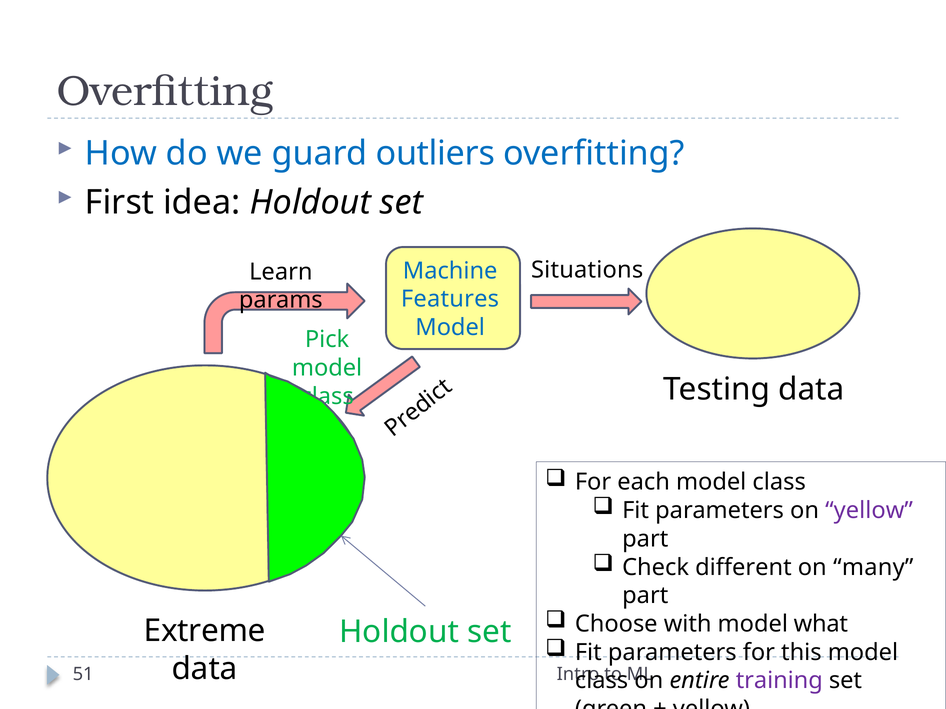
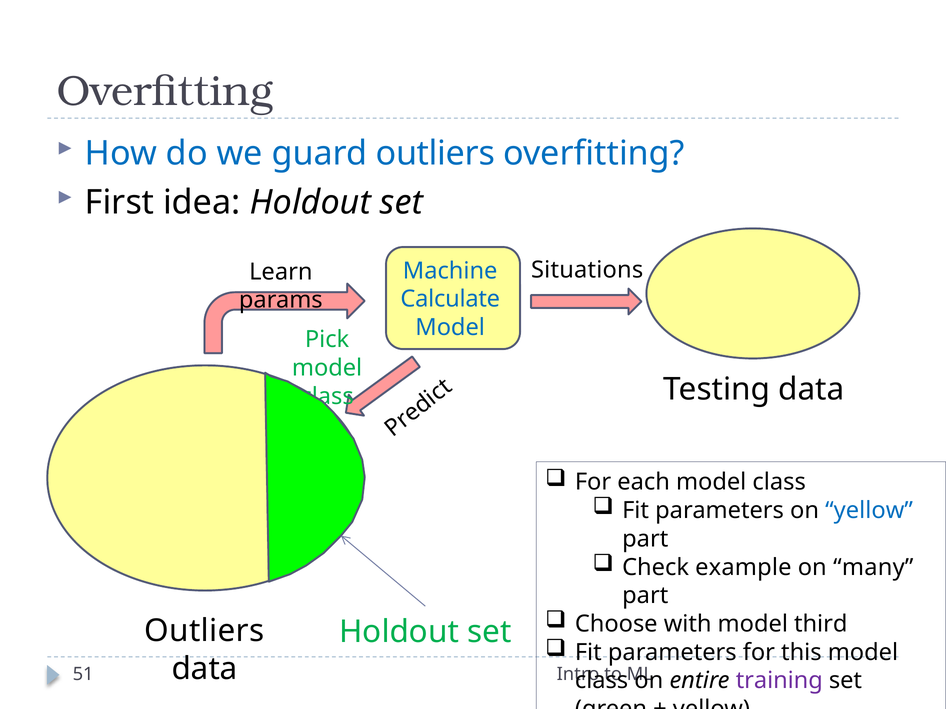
Features: Features -> Calculate
yellow at (869, 511) colour: purple -> blue
different: different -> example
what: what -> third
Extreme at (205, 631): Extreme -> Outliers
